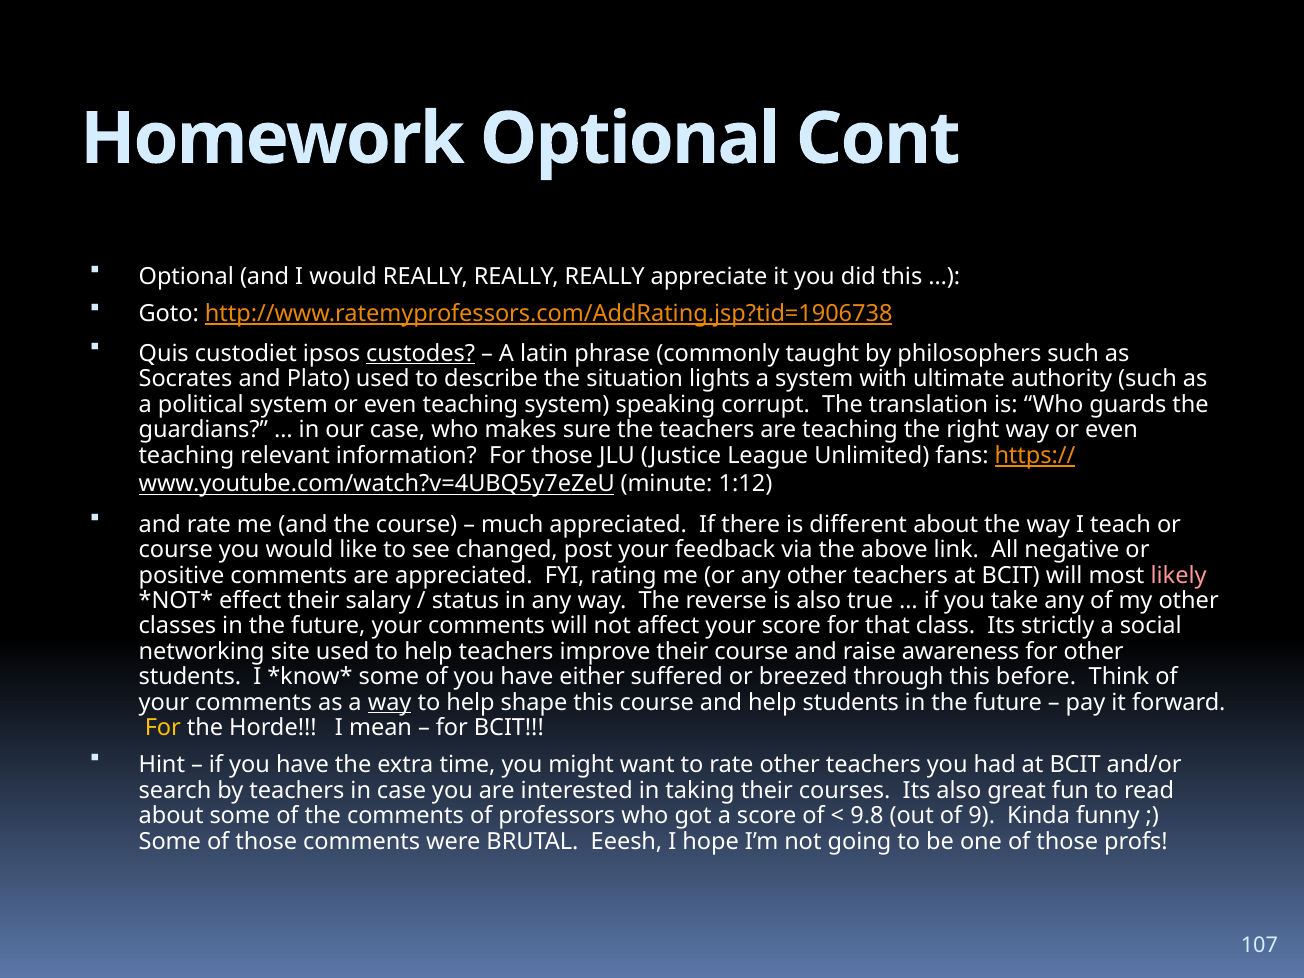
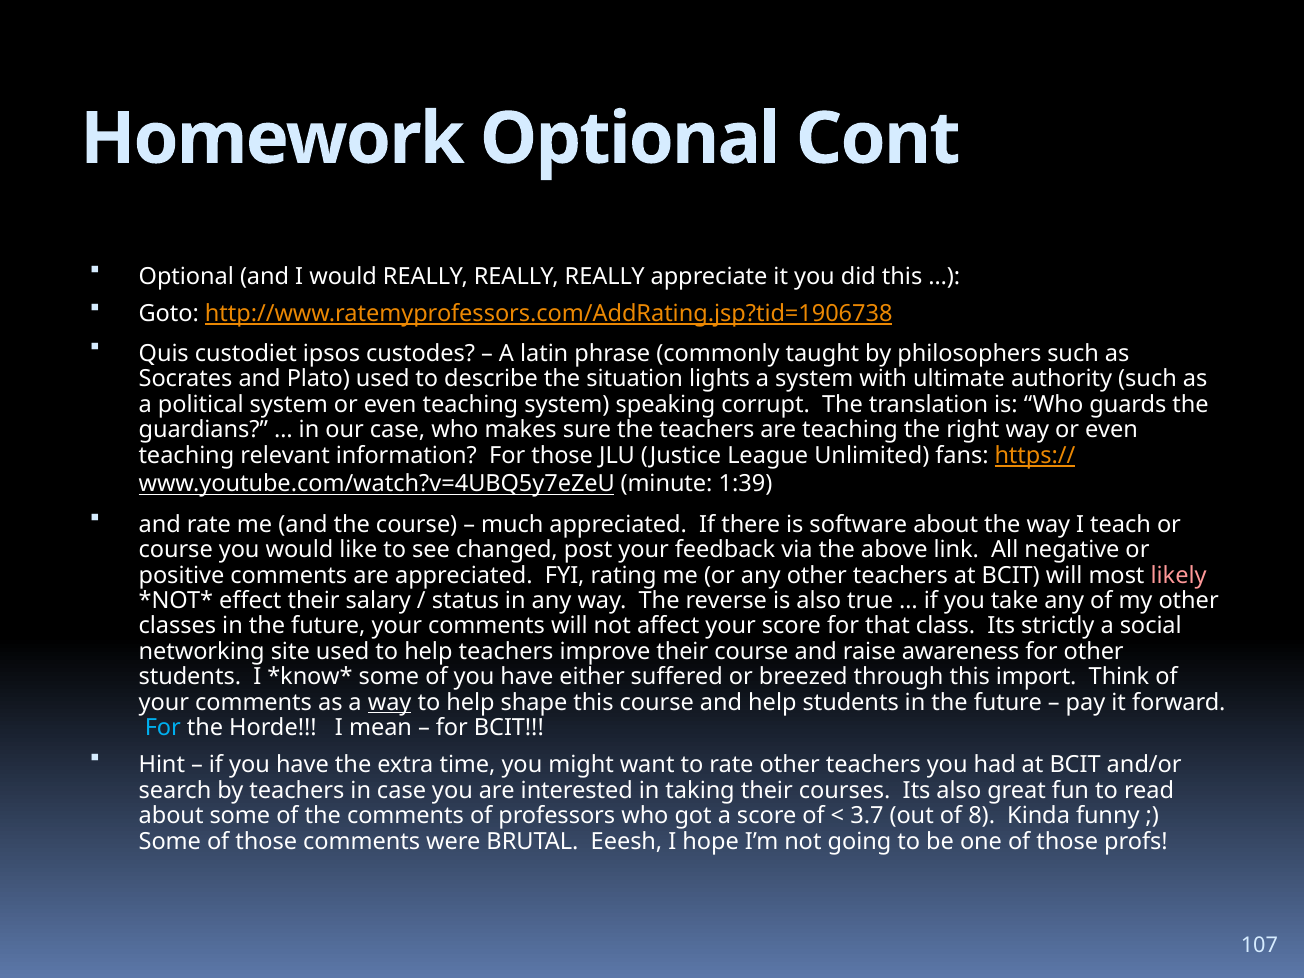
custodes underline: present -> none
1:12: 1:12 -> 1:39
different: different -> software
before: before -> import
For at (163, 728) colour: yellow -> light blue
9.8: 9.8 -> 3.7
9: 9 -> 8
